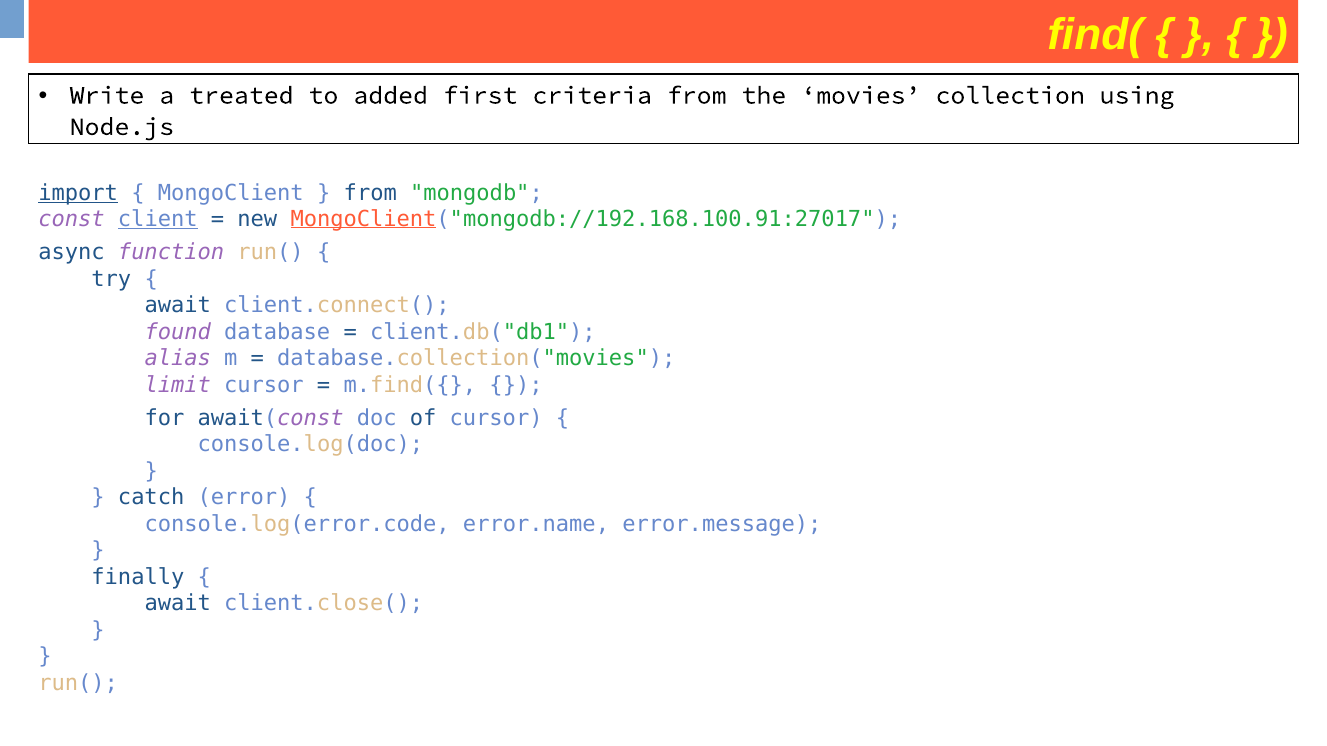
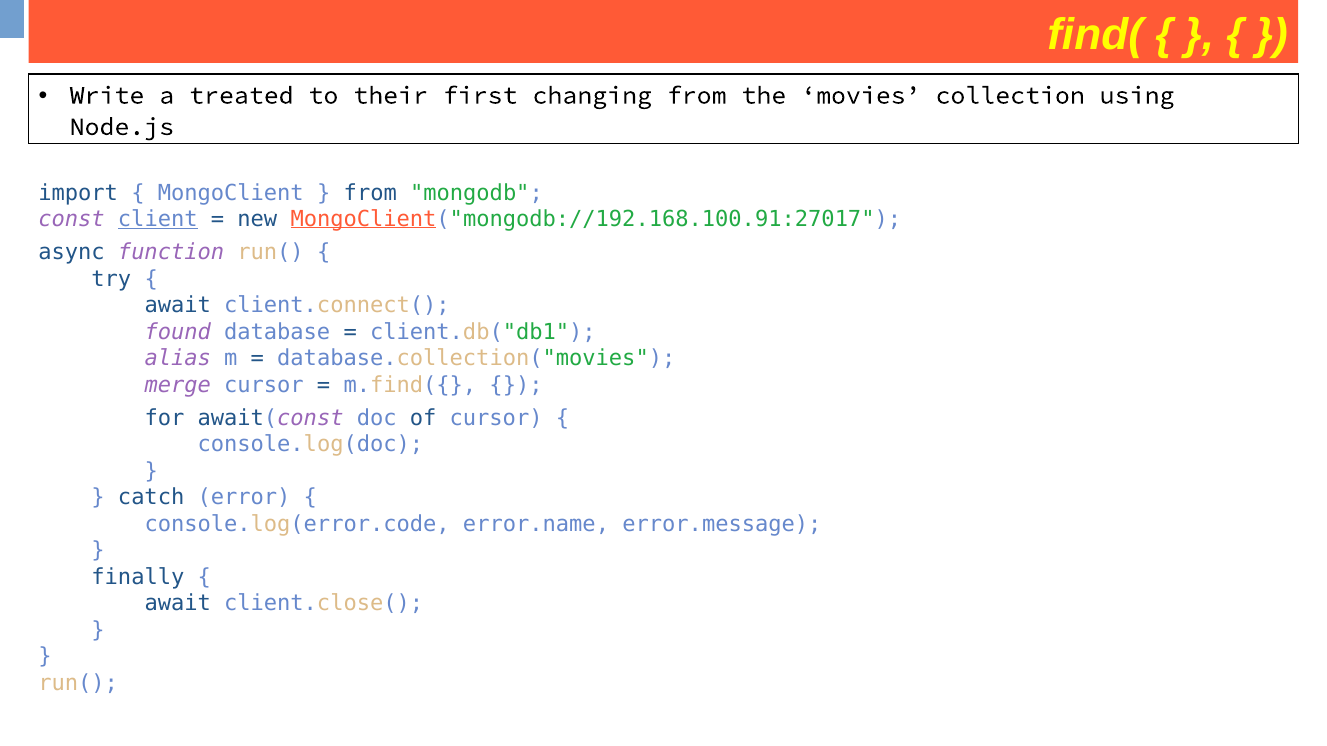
added: added -> their
criteria: criteria -> changing
import underline: present -> none
limit: limit -> merge
